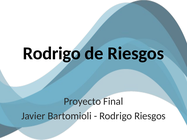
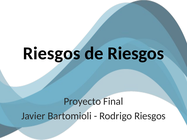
Rodrigo at (52, 53): Rodrigo -> Riesgos
